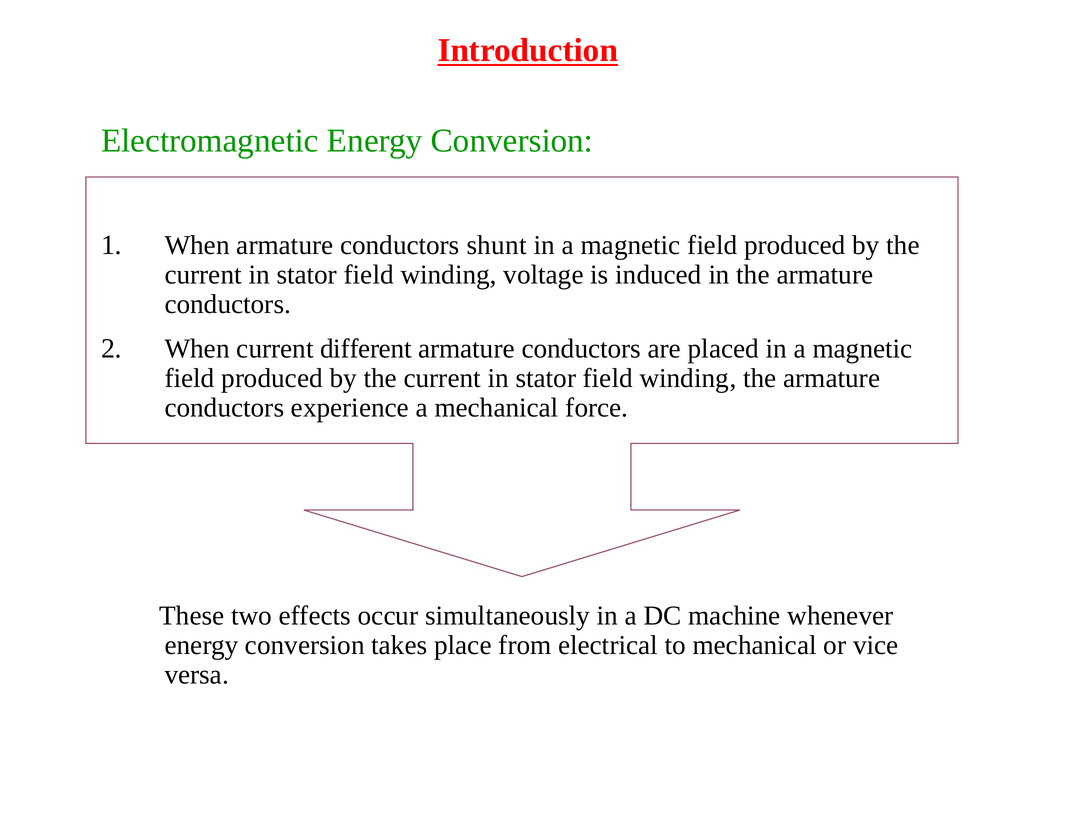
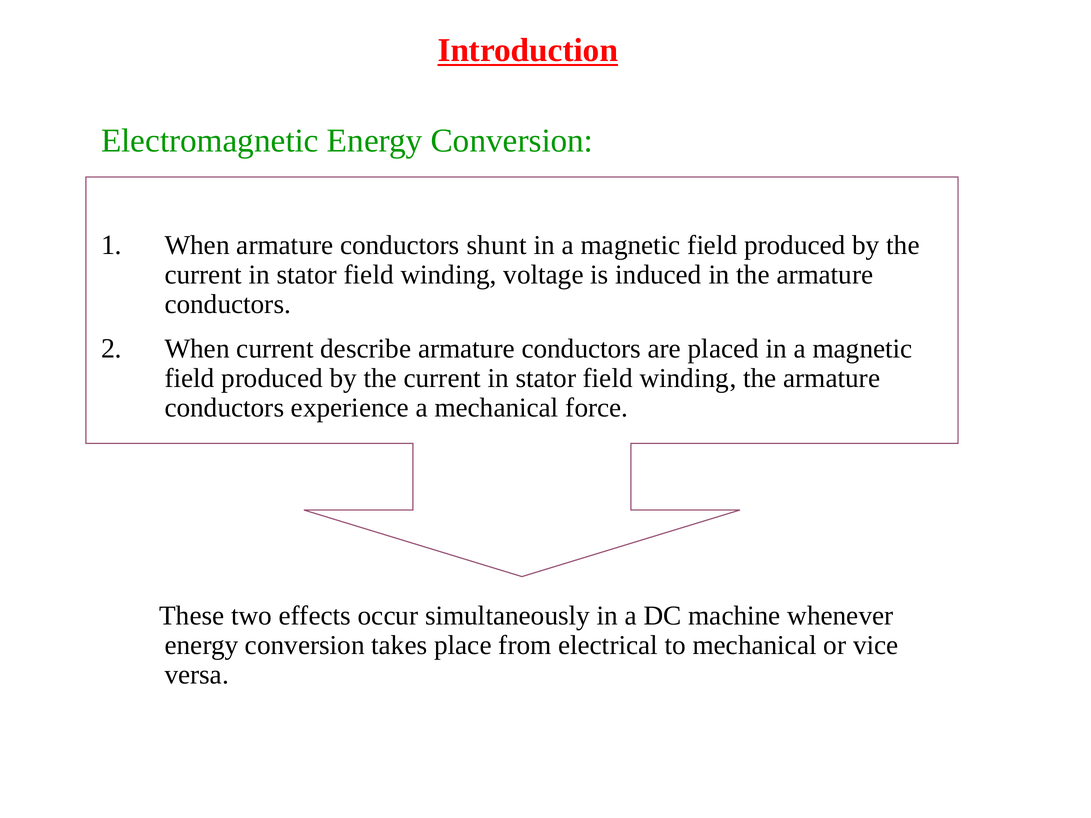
different: different -> describe
